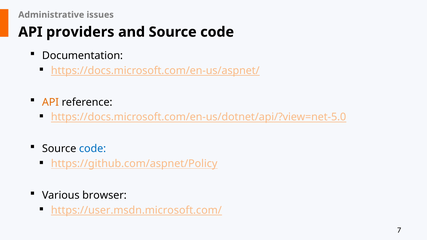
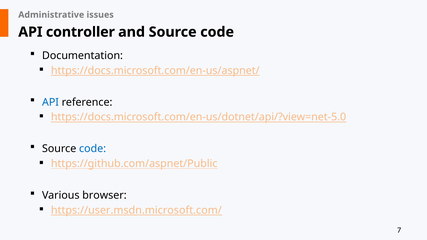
providers: providers -> controller
API at (50, 102) colour: orange -> blue
https://github.com/aspnet/Policy: https://github.com/aspnet/Policy -> https://github.com/aspnet/Public
